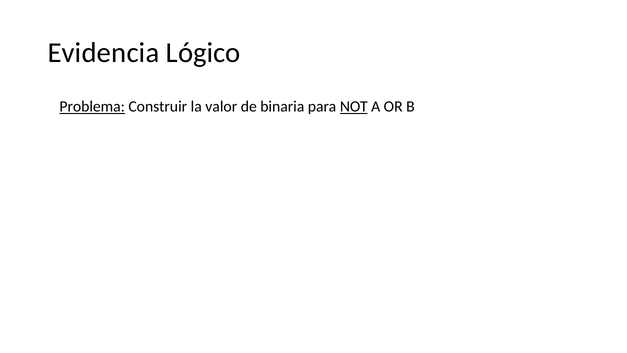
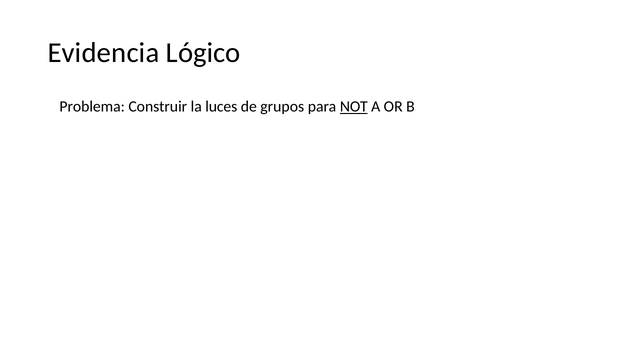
Problema underline: present -> none
valor: valor -> luces
binaria: binaria -> grupos
